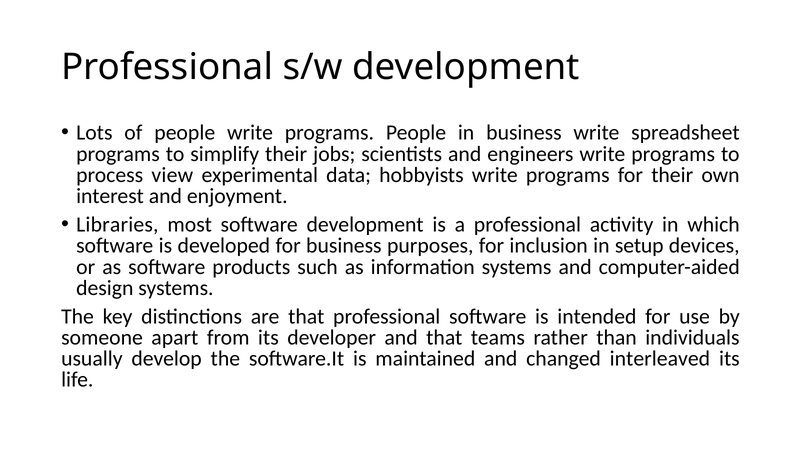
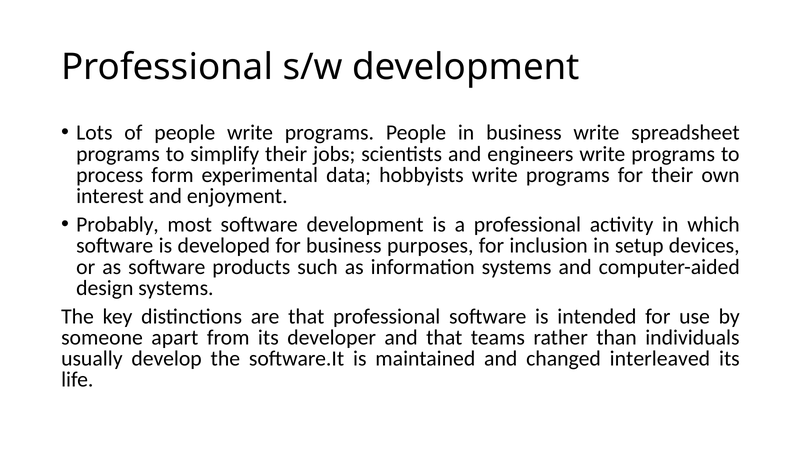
view: view -> form
Libraries: Libraries -> Probably
